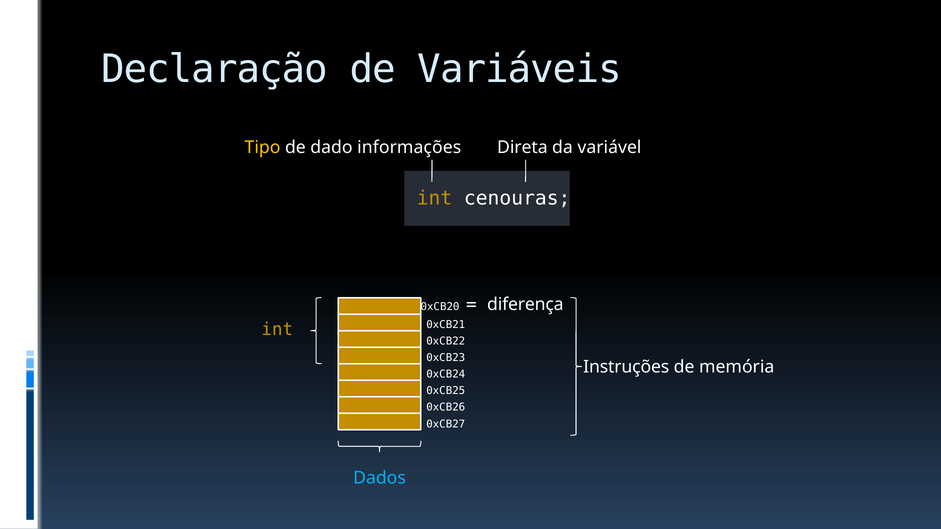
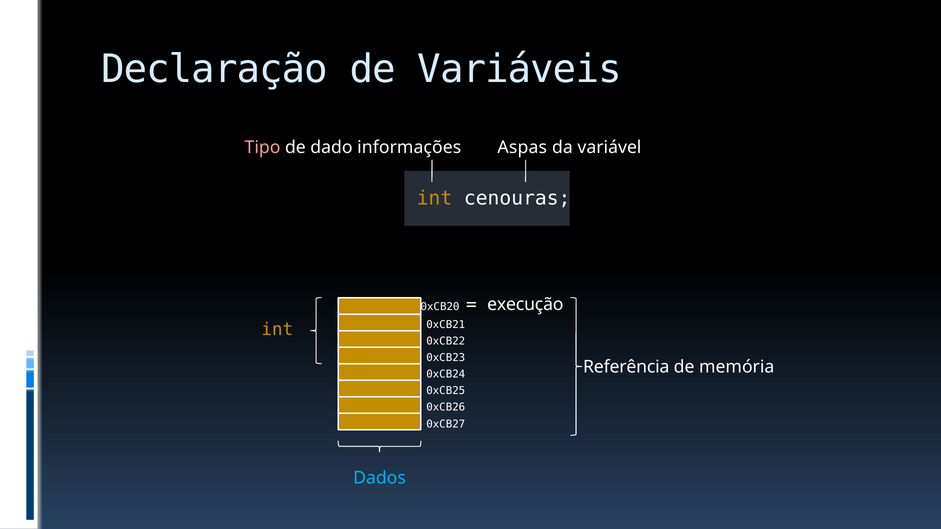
Tipo colour: yellow -> pink
Direta: Direta -> Aspas
diferença: diferença -> execução
Instruções: Instruções -> Referência
